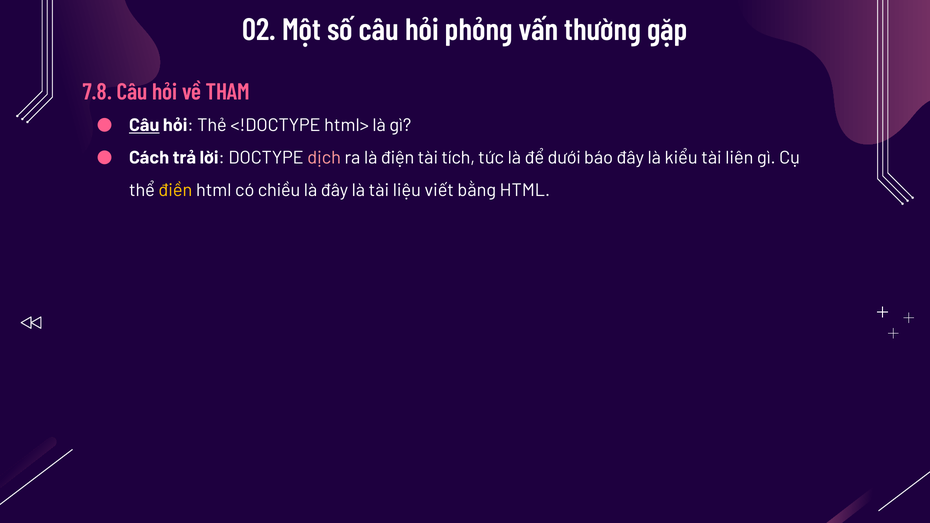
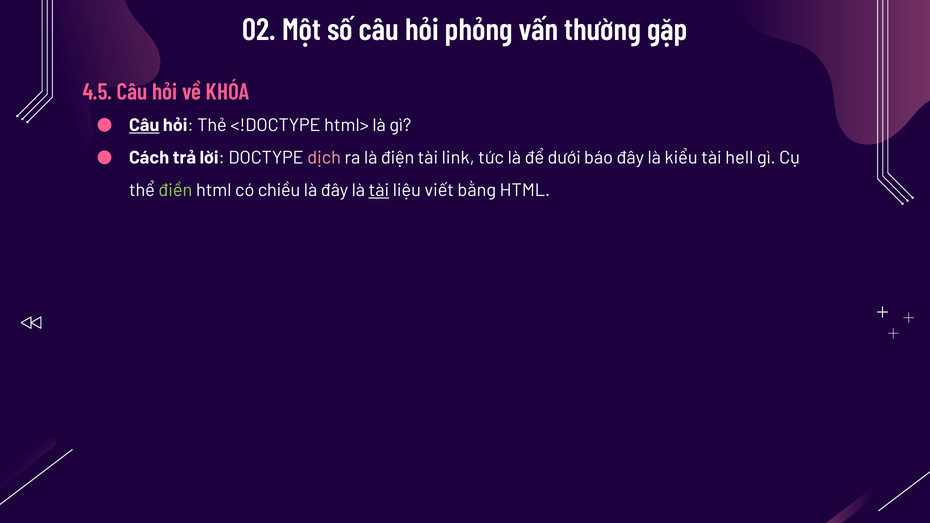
7.8: 7.8 -> 4.5
THAM: THAM -> KHÓA
tích: tích -> link
liên: liên -> hell
điền colour: yellow -> light green
tài at (379, 190) underline: none -> present
